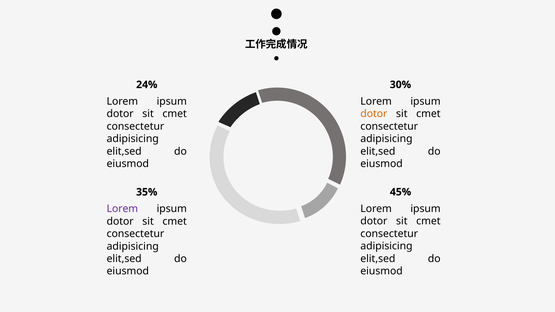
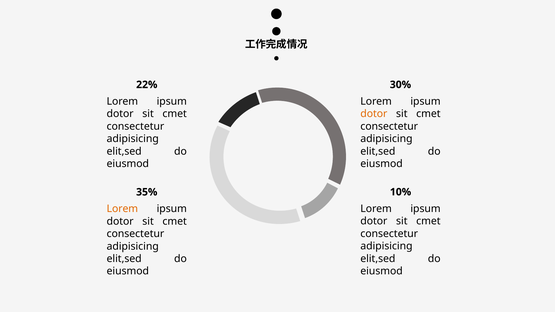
24%: 24% -> 22%
45%: 45% -> 10%
Lorem at (122, 209) colour: purple -> orange
